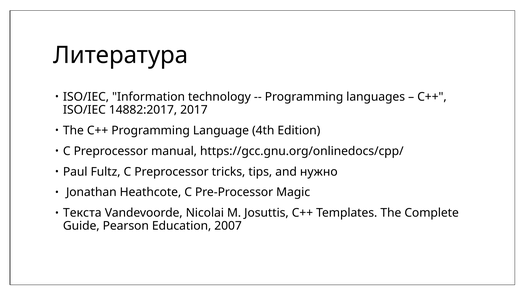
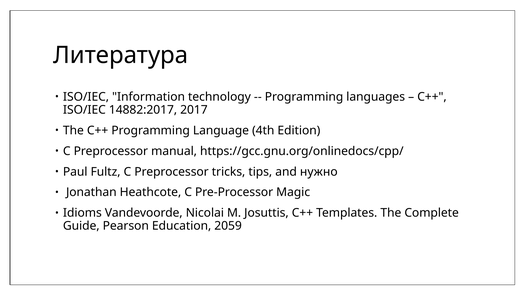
Текста: Текста -> Idioms
2007: 2007 -> 2059
